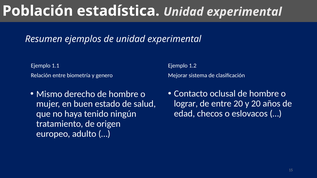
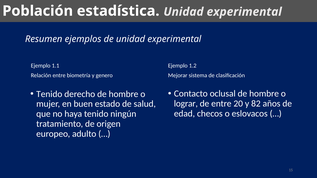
Mismo at (49, 94): Mismo -> Tenido
y 20: 20 -> 82
